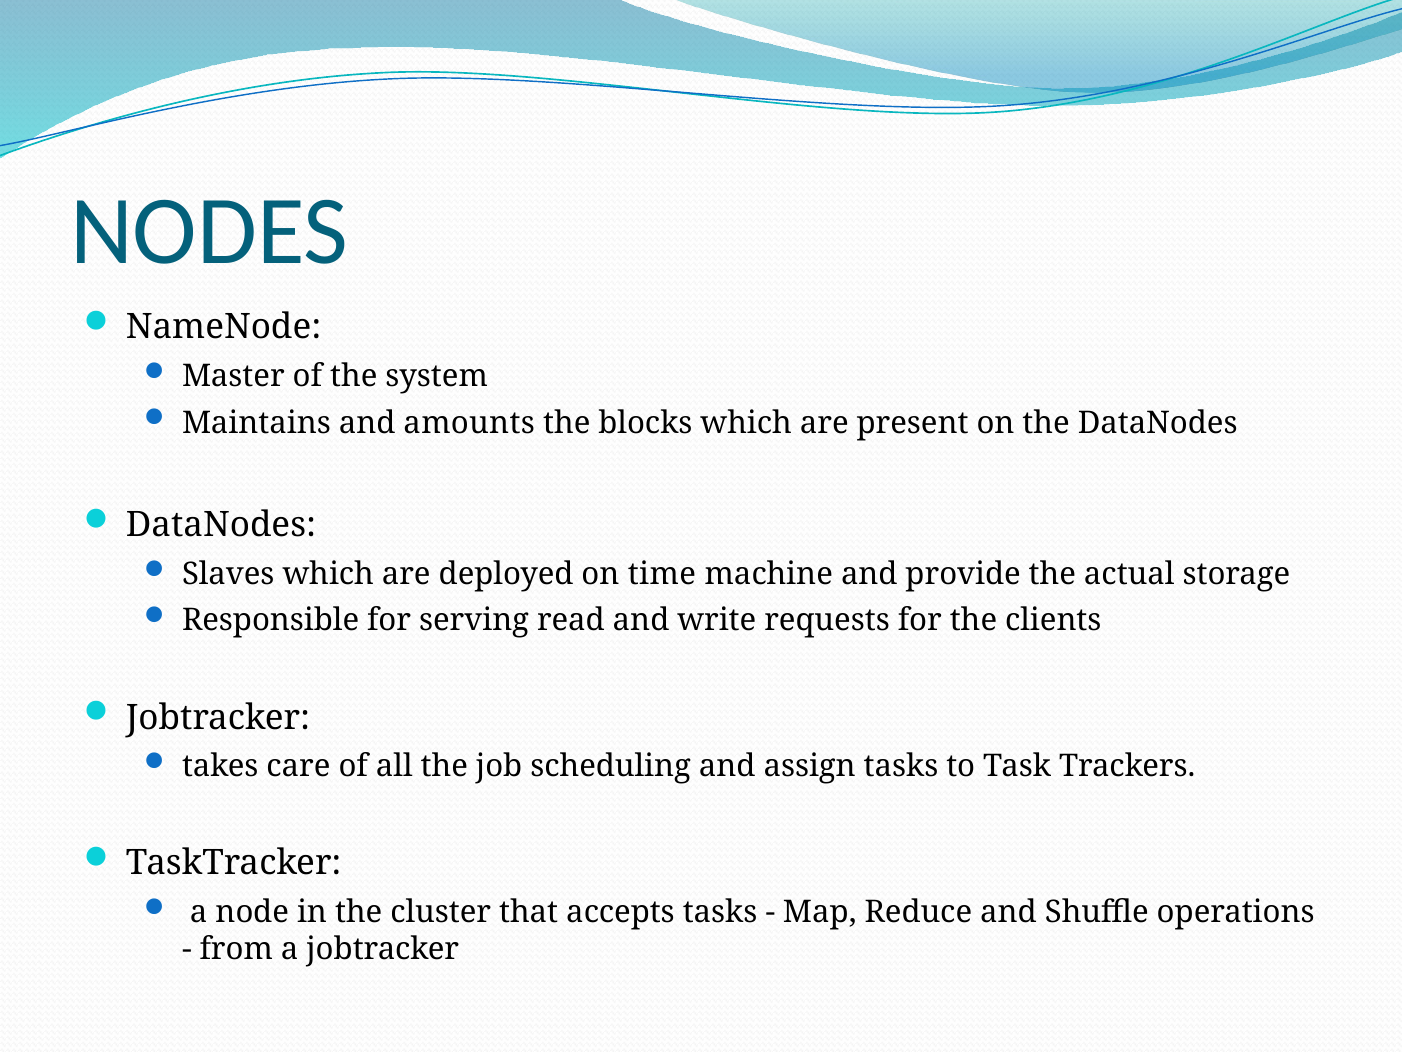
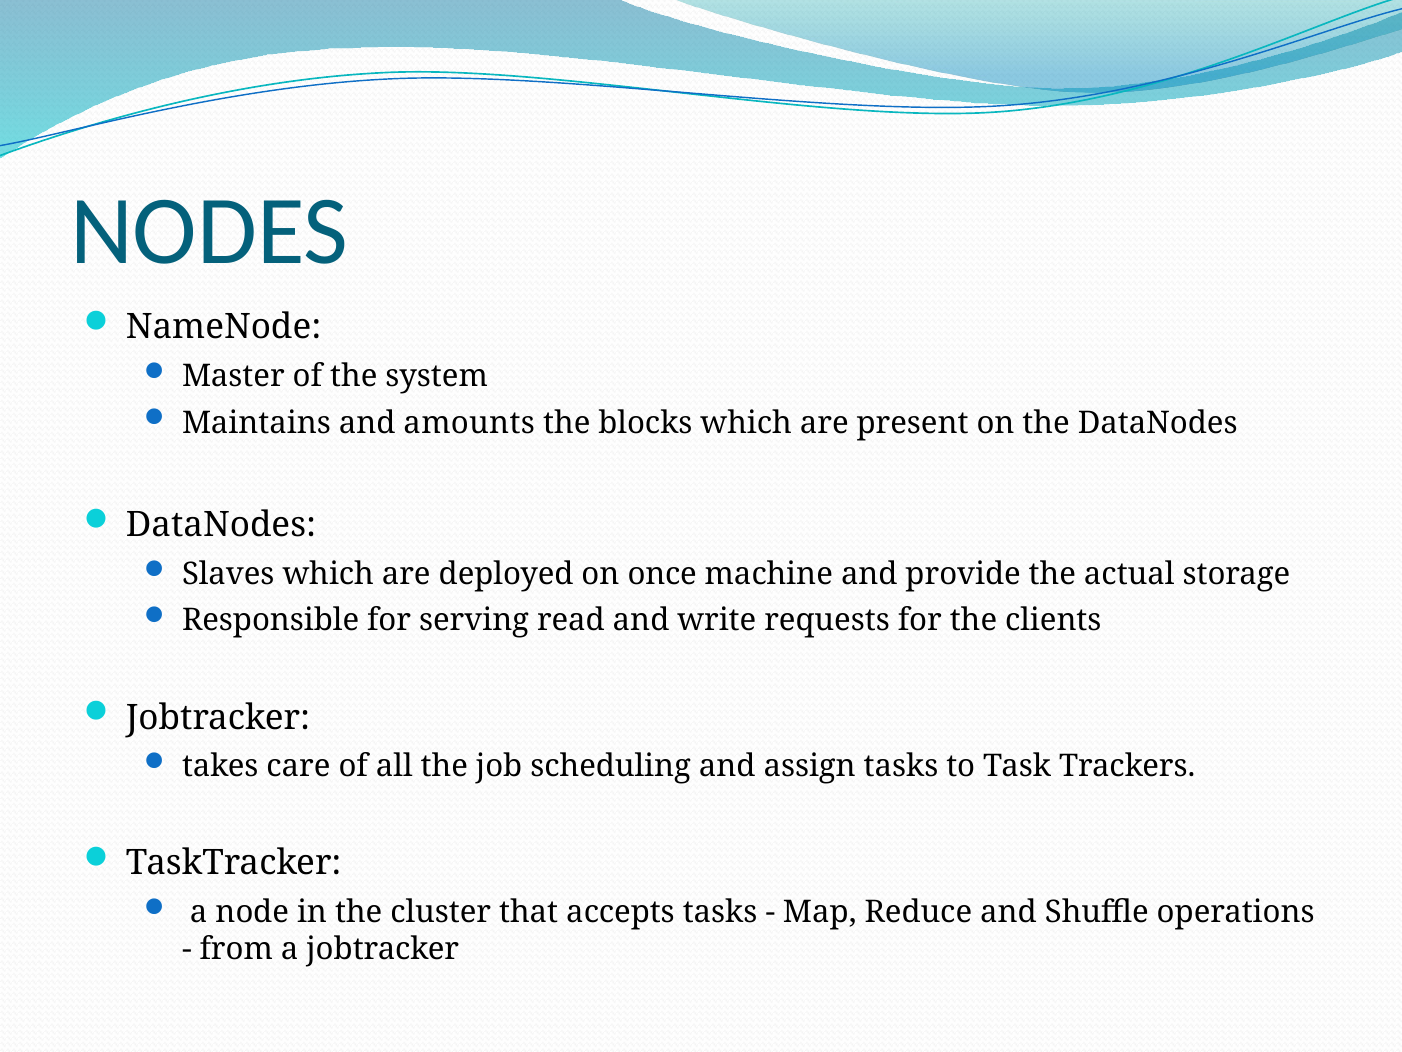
time: time -> once
